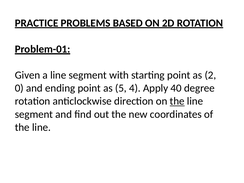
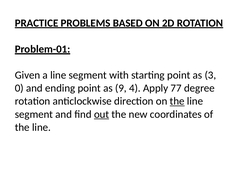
2: 2 -> 3
5: 5 -> 9
40: 40 -> 77
out underline: none -> present
